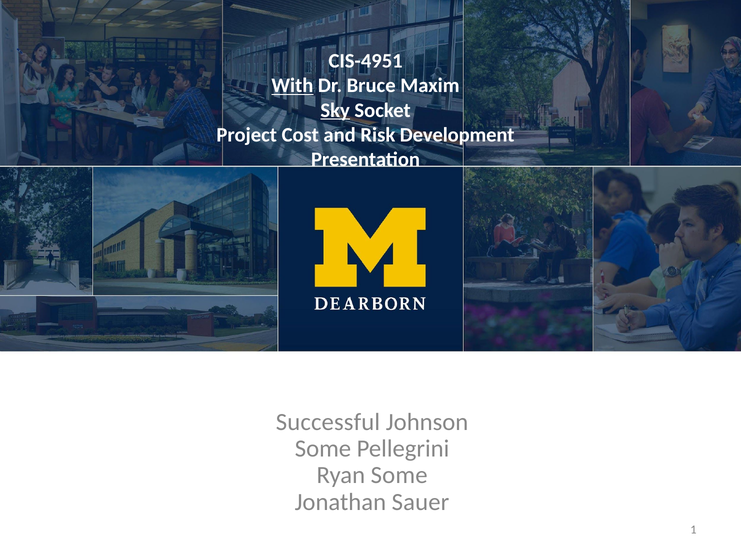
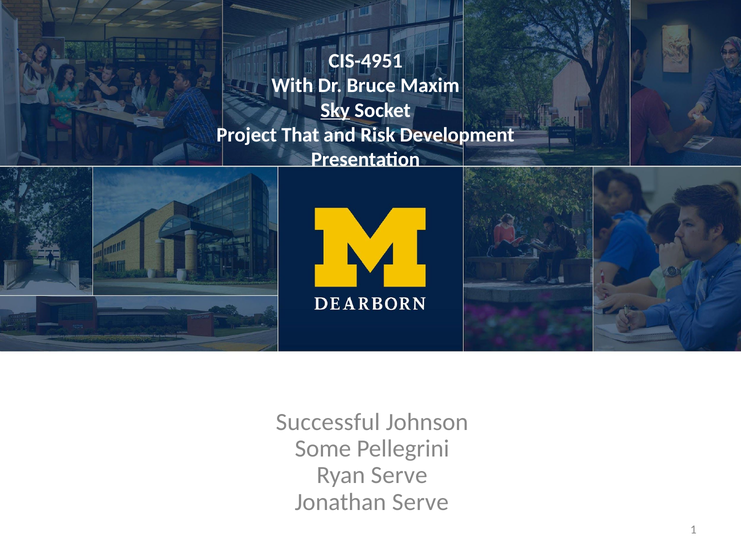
With underline: present -> none
Cost: Cost -> That
Ryan Some: Some -> Serve
Jonathan Sauer: Sauer -> Serve
